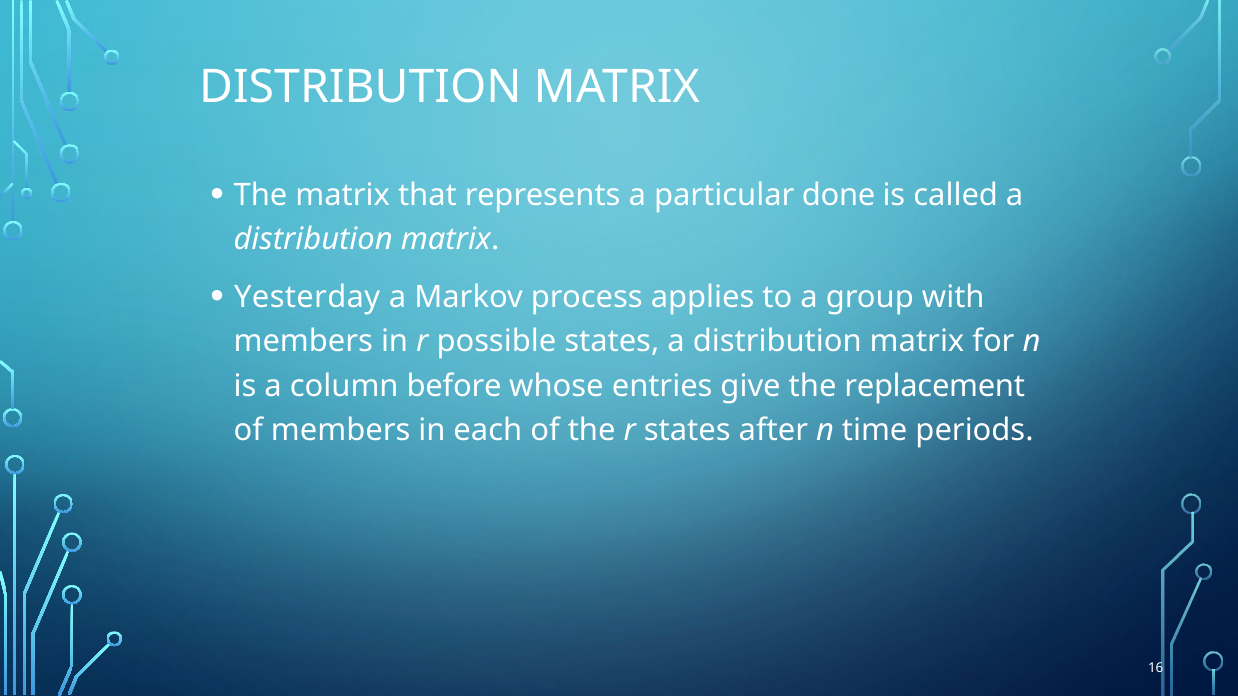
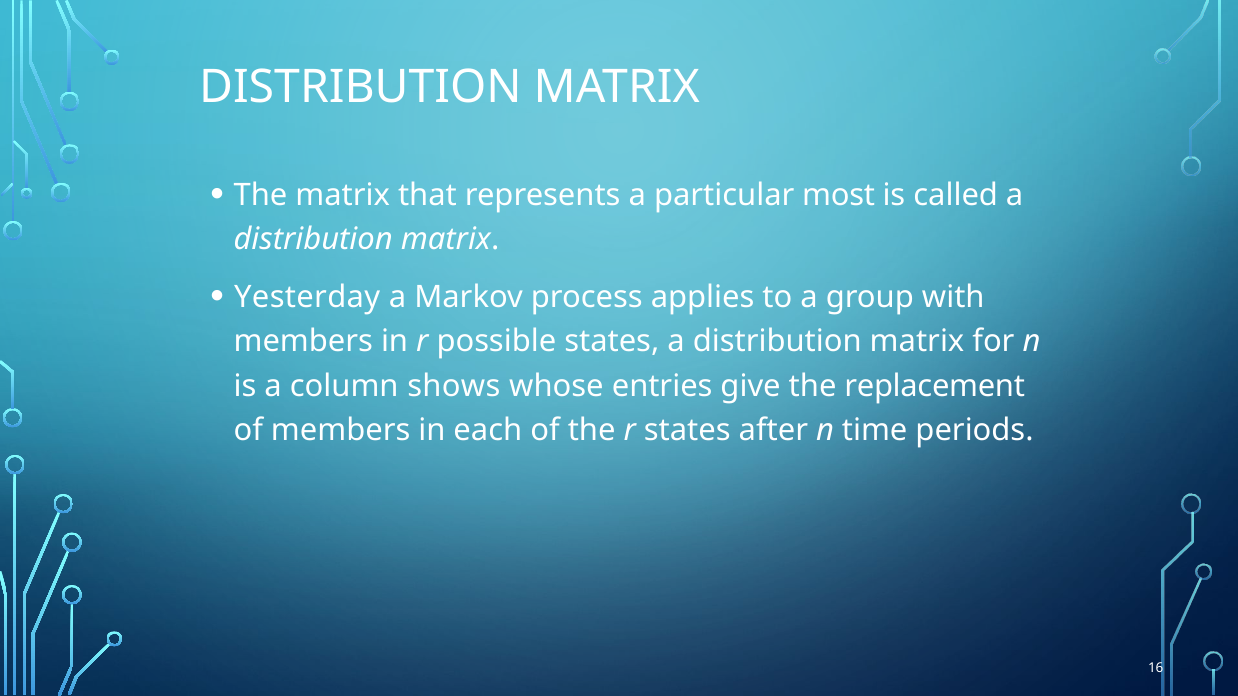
done: done -> most
before: before -> shows
